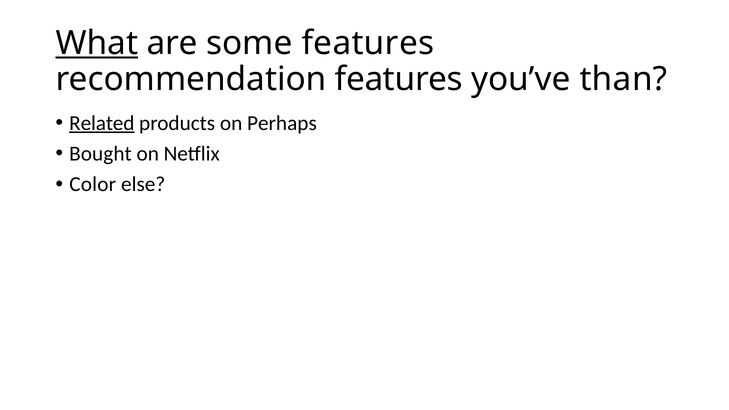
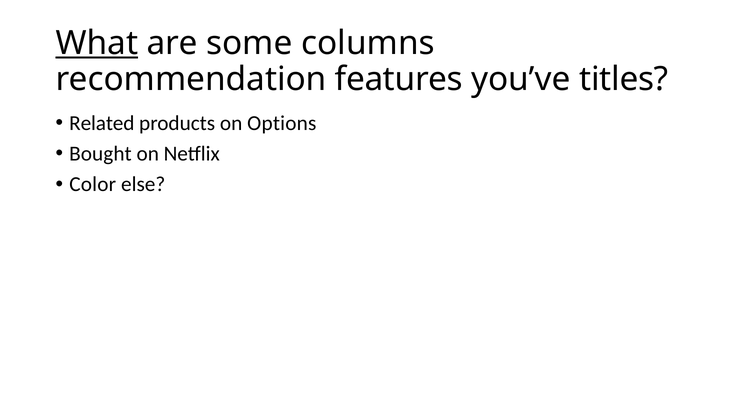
some features: features -> columns
than: than -> titles
Related underline: present -> none
Perhaps: Perhaps -> Options
